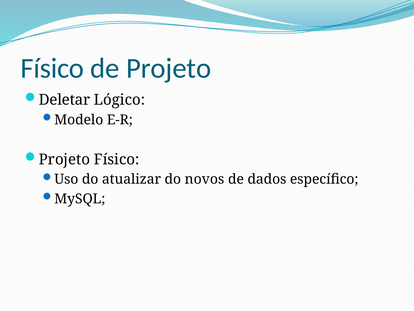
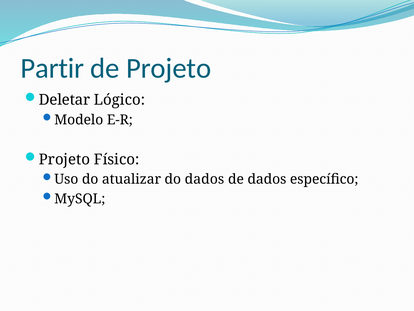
Físico at (52, 68): Físico -> Partir
do novos: novos -> dados
